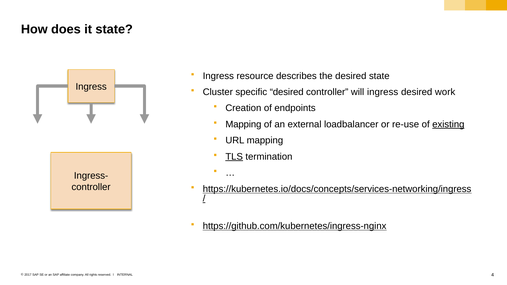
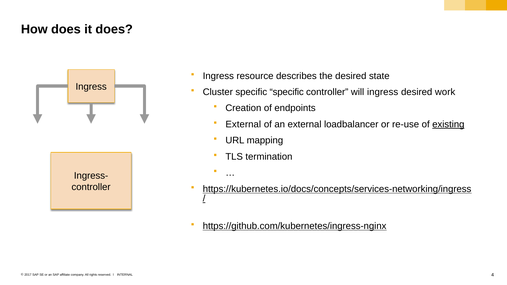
it state: state -> does
specific desired: desired -> specific
Mapping at (243, 124): Mapping -> External
TLS underline: present -> none
